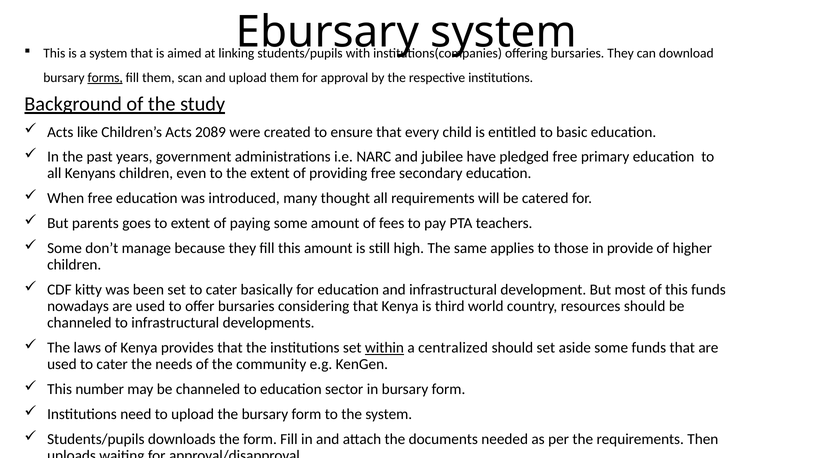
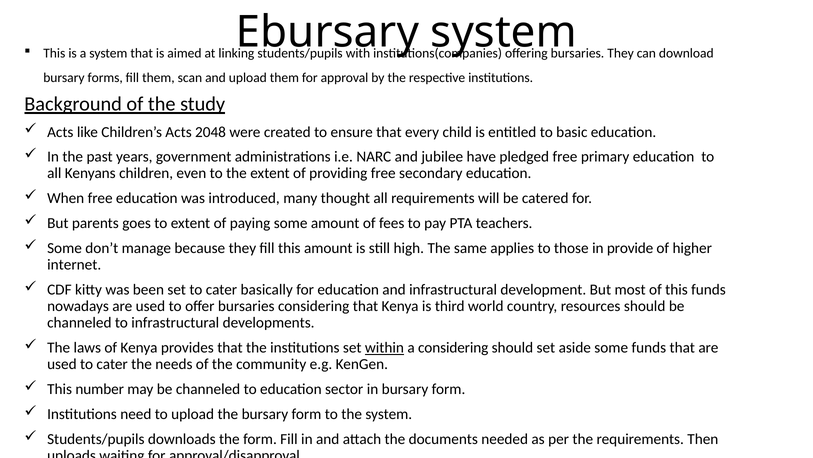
forms underline: present -> none
2089: 2089 -> 2048
children at (74, 264): children -> internet
a centralized: centralized -> considering
